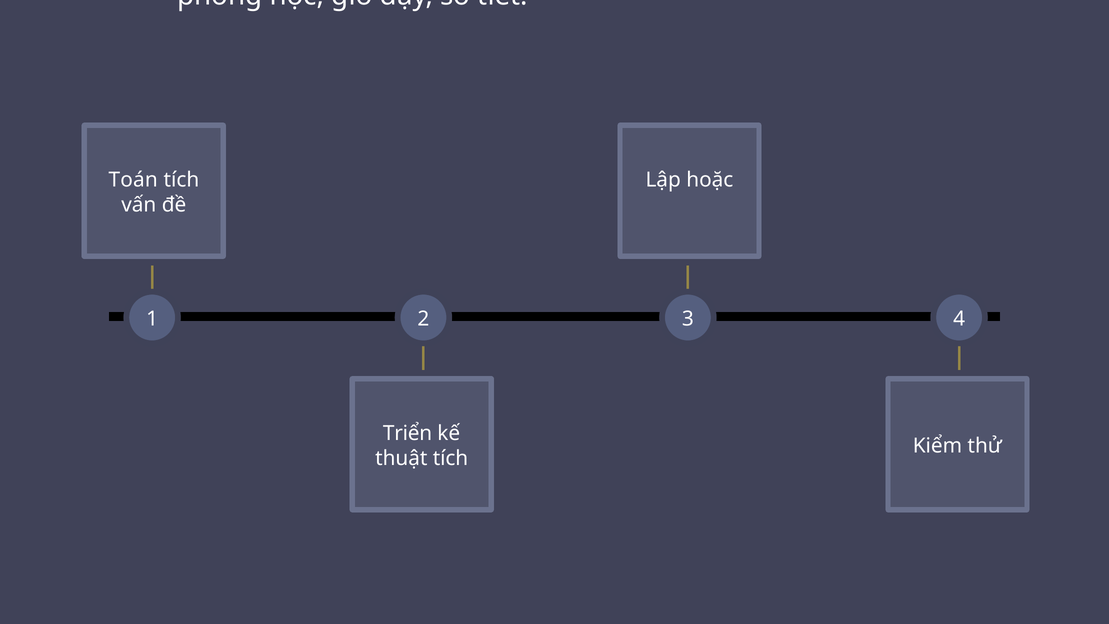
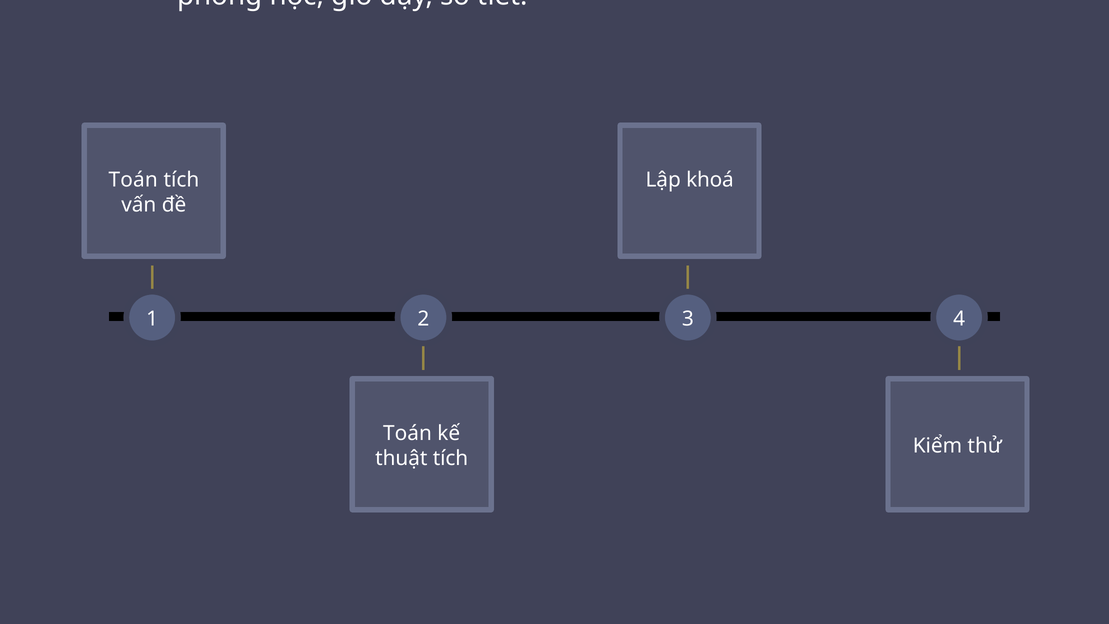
Lập hoặc: hoặc -> khoá
Triển at (408, 433): Triển -> Toán
